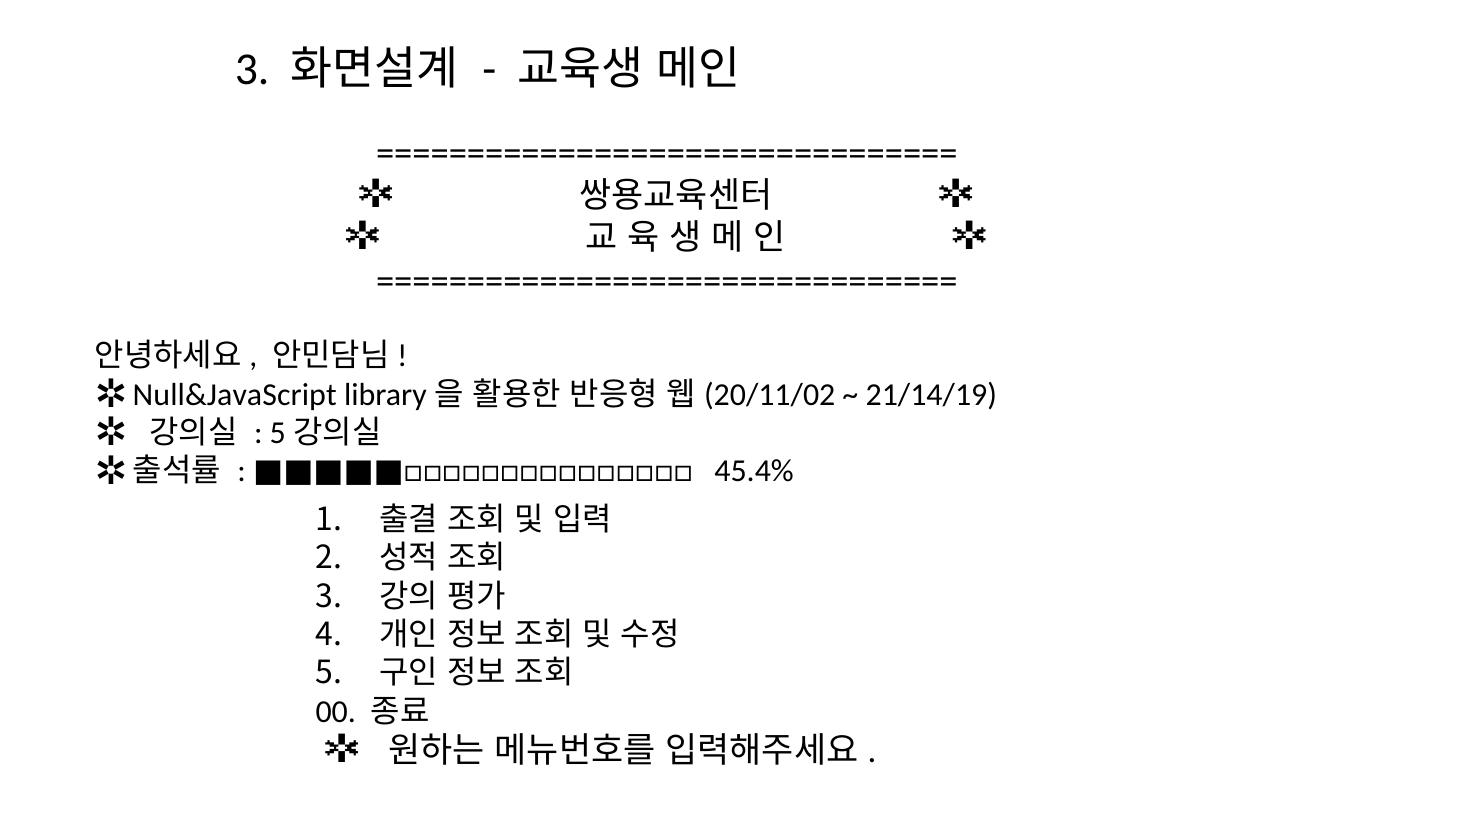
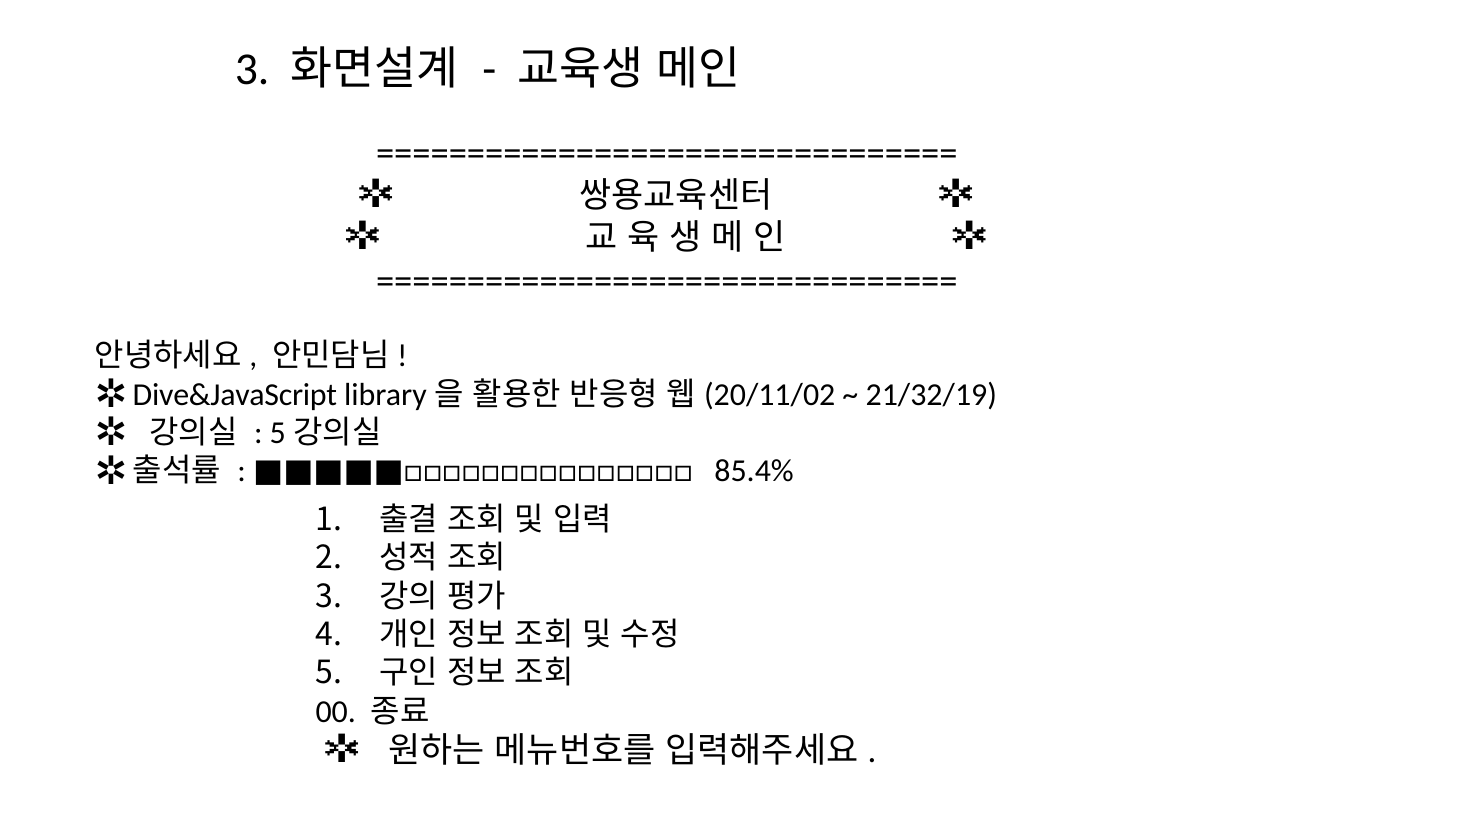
Null&JavaScript: Null&JavaScript -> Dive&JavaScript
21/14/19: 21/14/19 -> 21/32/19
45.4%: 45.4% -> 85.4%
